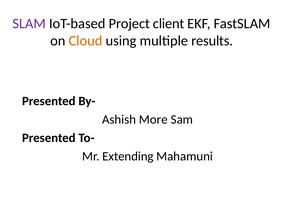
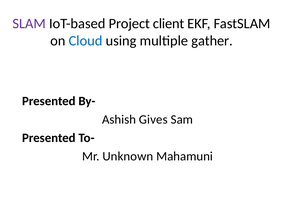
Cloud colour: orange -> blue
results: results -> gather
More: More -> Gives
Extending: Extending -> Unknown
